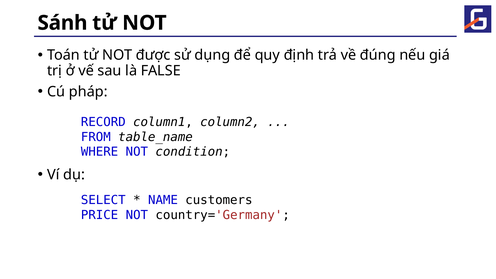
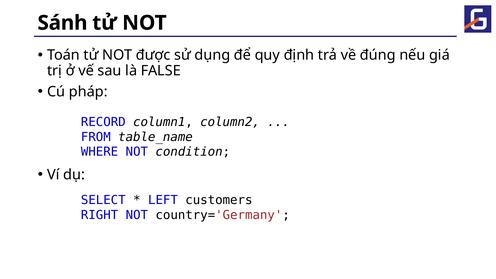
NAME: NAME -> LEFT
PRICE: PRICE -> RIGHT
